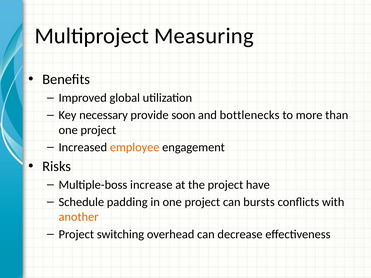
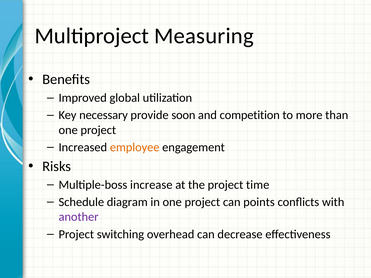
bottlenecks: bottlenecks -> competition
have: have -> time
padding: padding -> diagram
bursts: bursts -> points
another colour: orange -> purple
